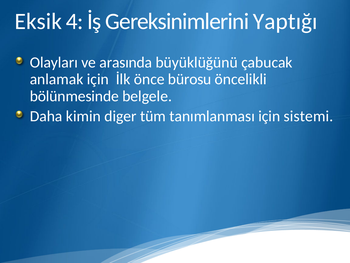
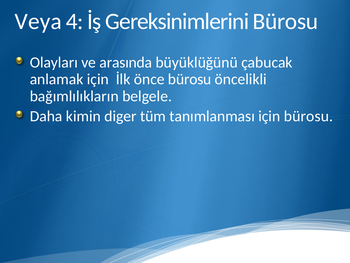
Eksik: Eksik -> Veya
Gereksinimlerini Yaptığı: Yaptığı -> Bürosu
bölünmesinde: bölünmesinde -> bağımlılıkların
için sistemi: sistemi -> bürosu
